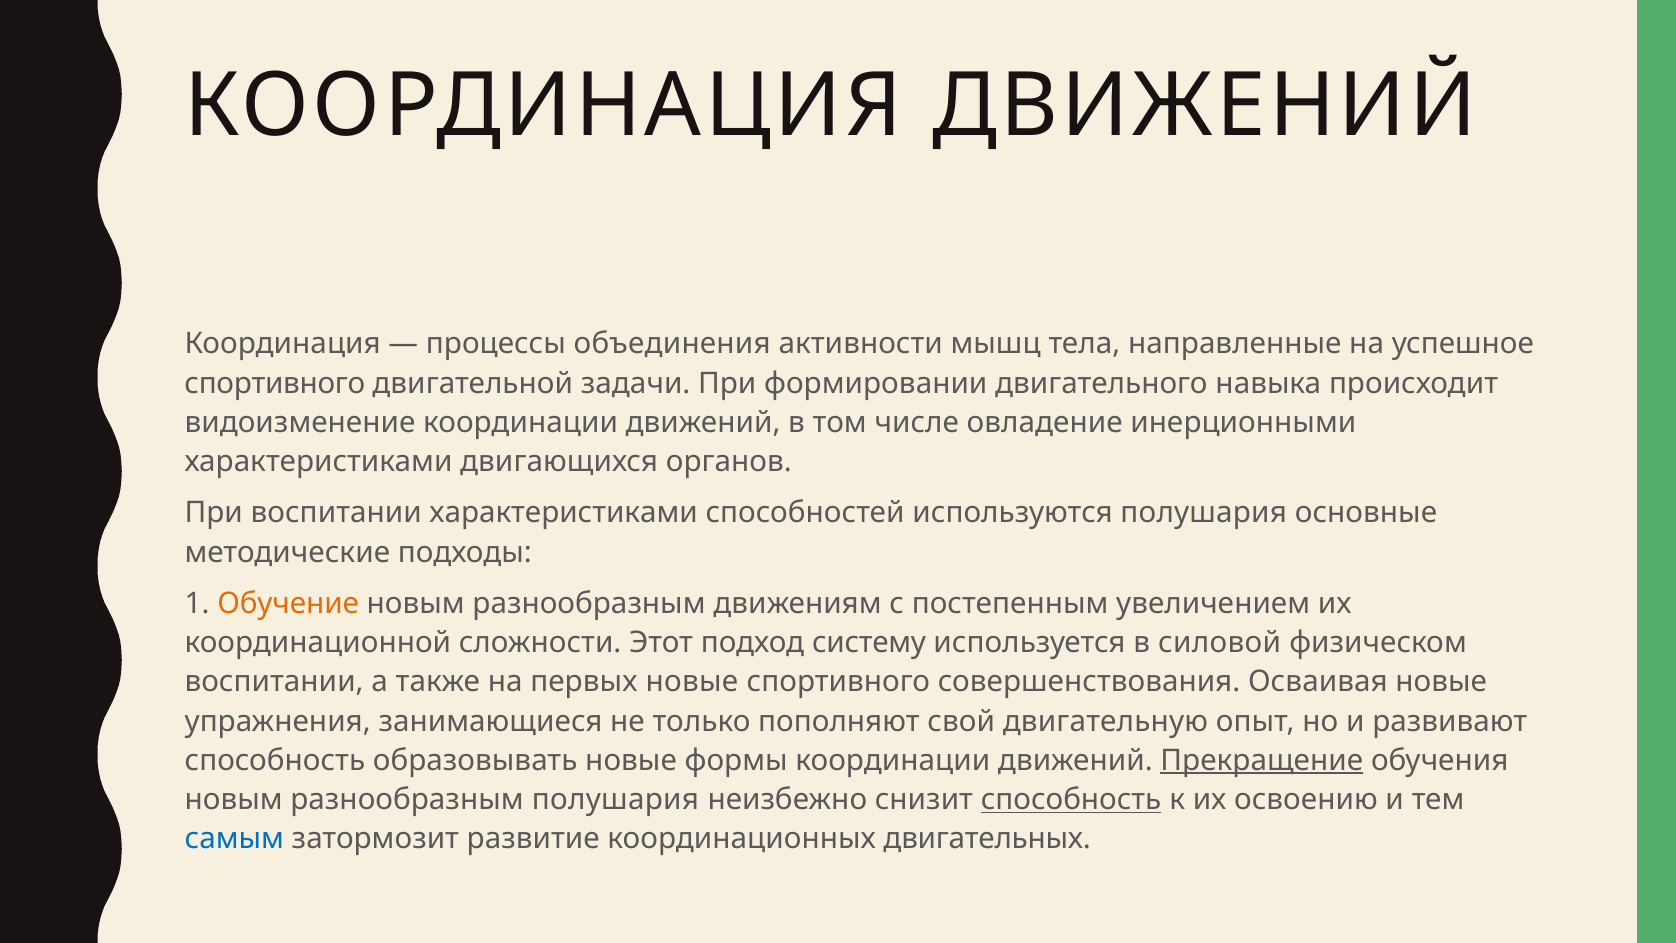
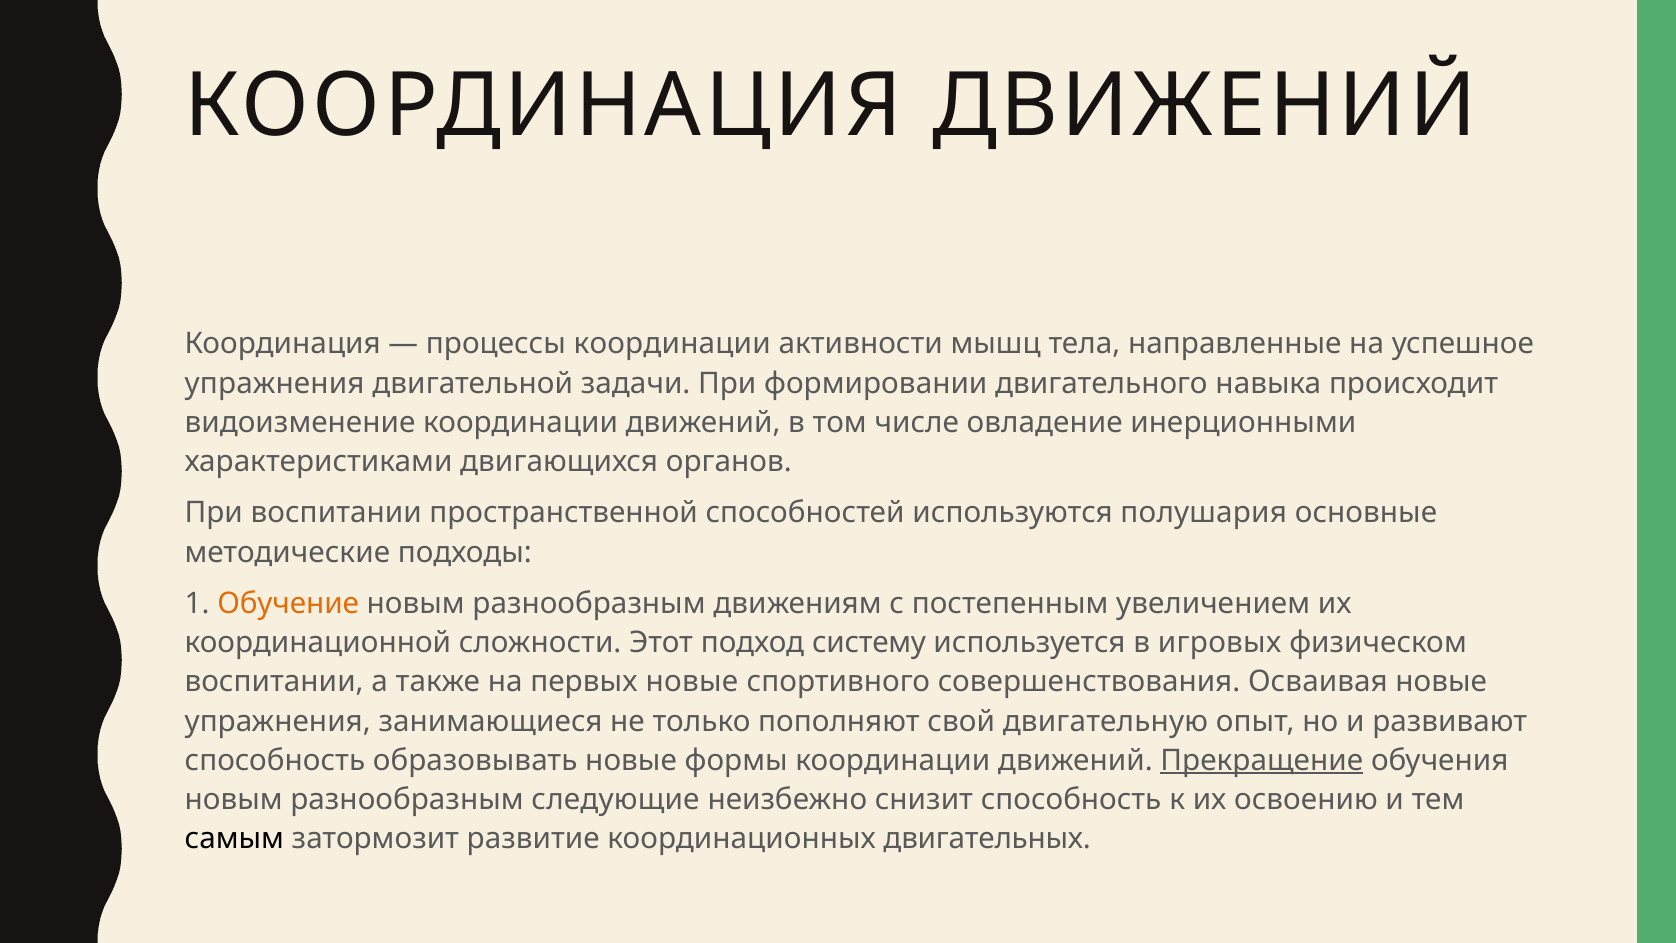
процессы объединения: объединения -> координации
спортивного at (275, 383): спортивного -> упражнения
воспитании характеристиками: характеристиками -> пространственной
силовой: силовой -> игровых
разнообразным полушария: полушария -> следующие
способность at (1071, 800) underline: present -> none
самым colour: blue -> black
